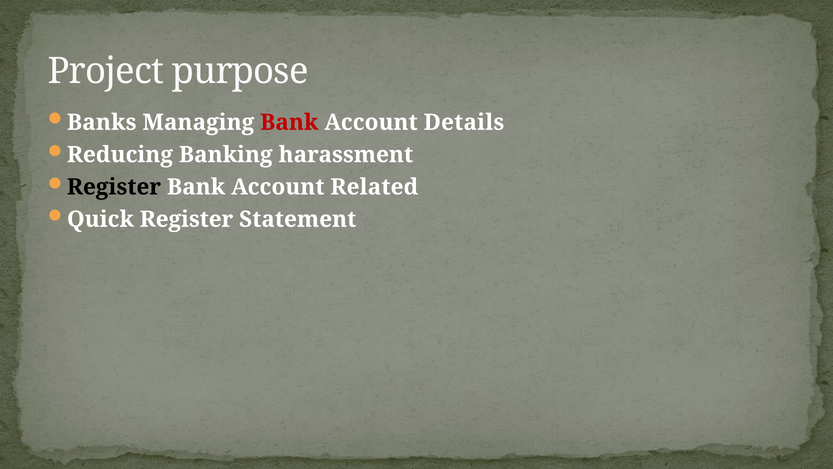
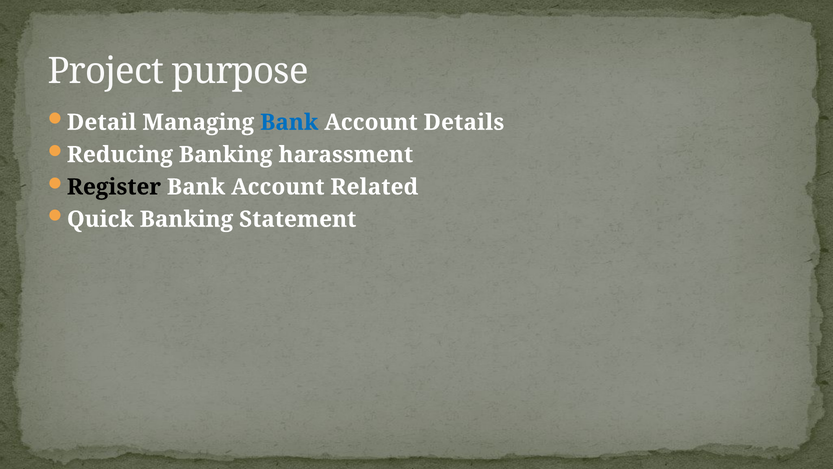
Banks: Banks -> Detail
Bank at (289, 122) colour: red -> blue
Quick Register: Register -> Banking
